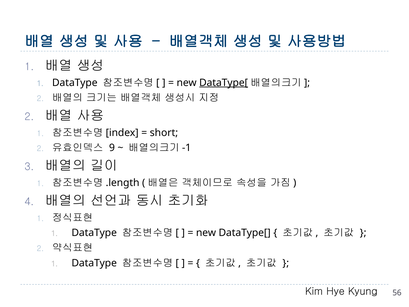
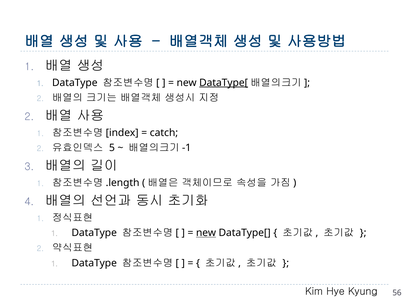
short: short -> catch
9: 9 -> 5
new at (206, 233) underline: none -> present
